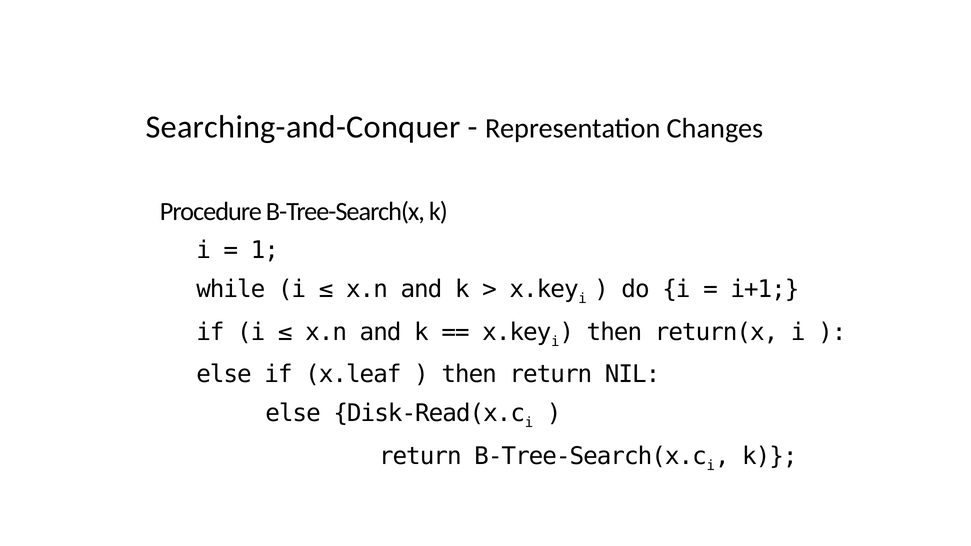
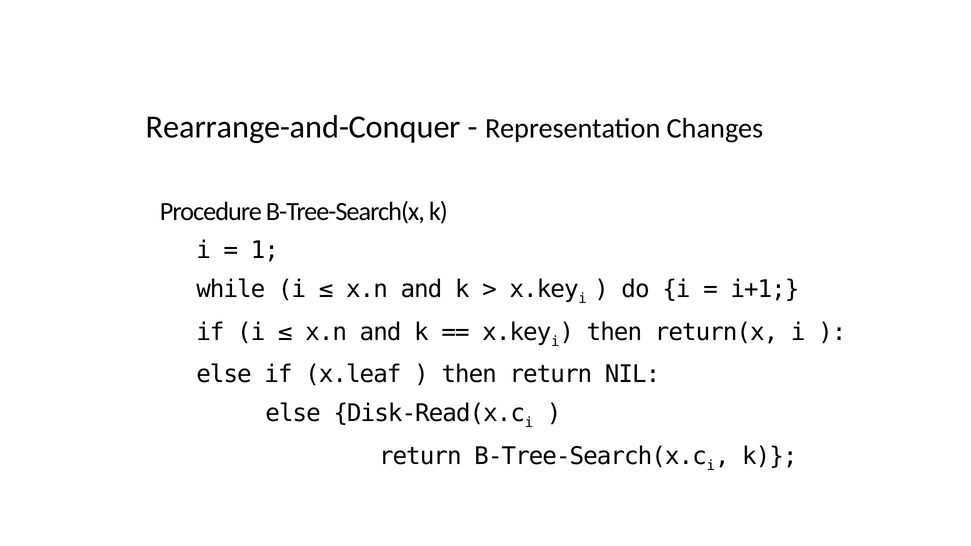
Searching-and-Conquer: Searching-and-Conquer -> Rearrange-and-Conquer
